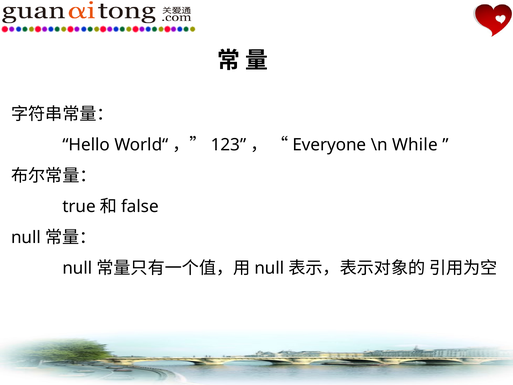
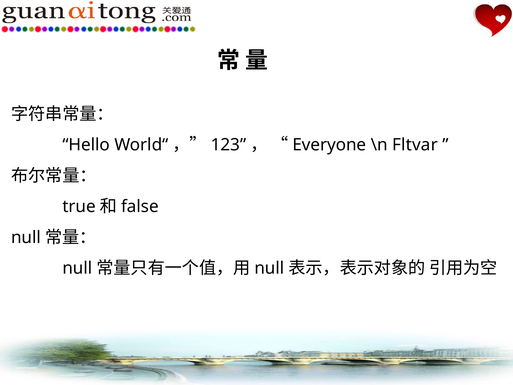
While: While -> Fltvar
